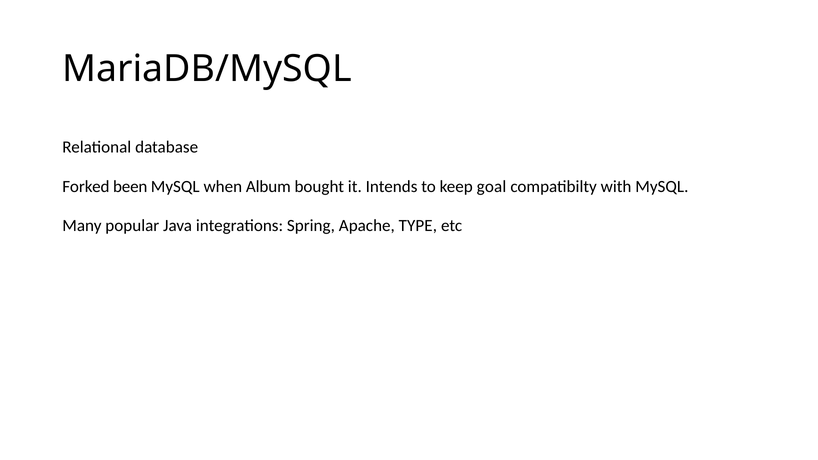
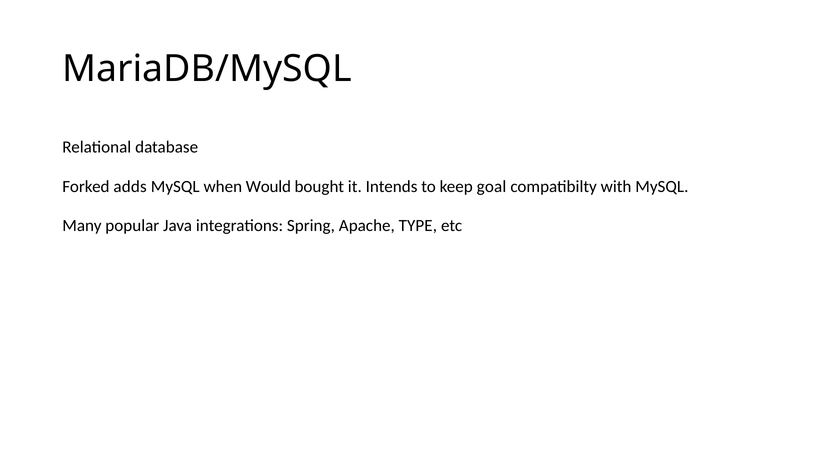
been: been -> adds
Album: Album -> Would
